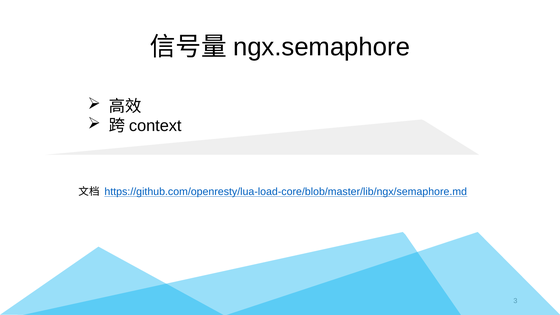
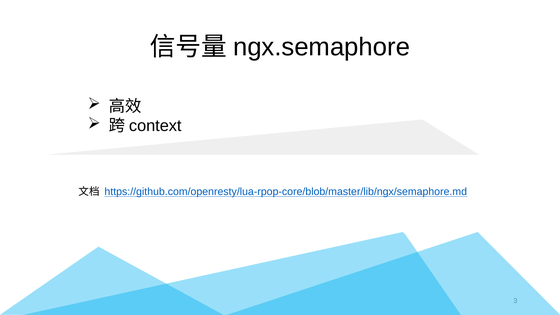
https://github.com/openresty/lua-load-core/blob/master/lib/ngx/semaphore.md: https://github.com/openresty/lua-load-core/blob/master/lib/ngx/semaphore.md -> https://github.com/openresty/lua-rpop-core/blob/master/lib/ngx/semaphore.md
